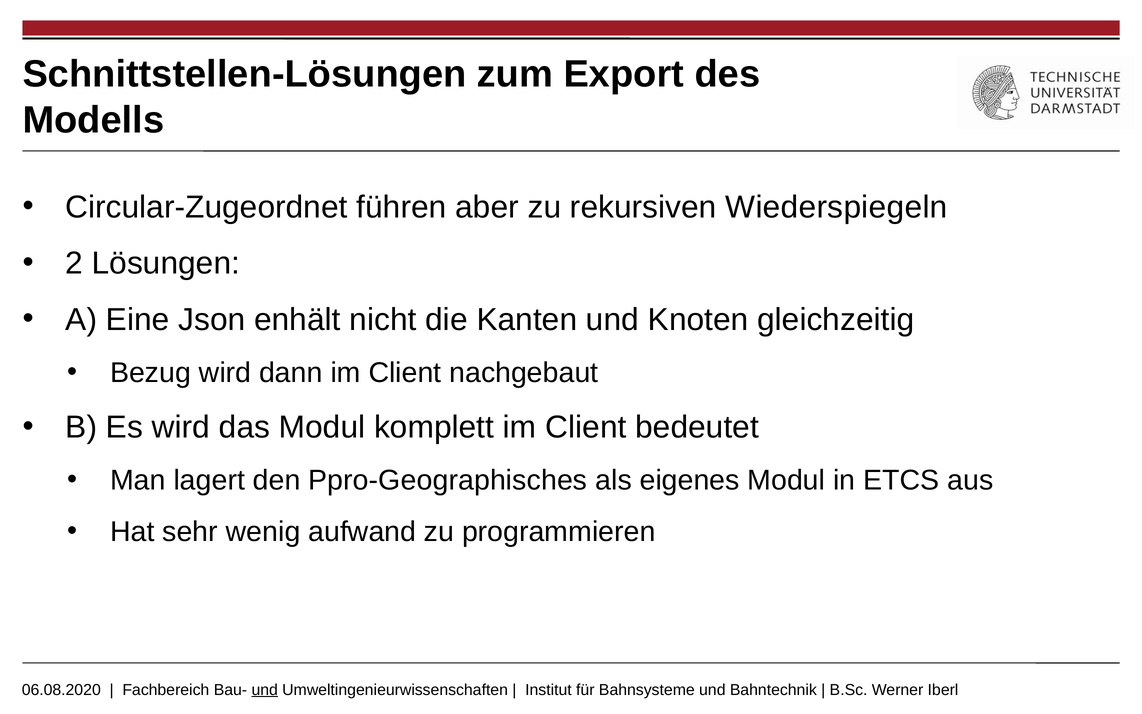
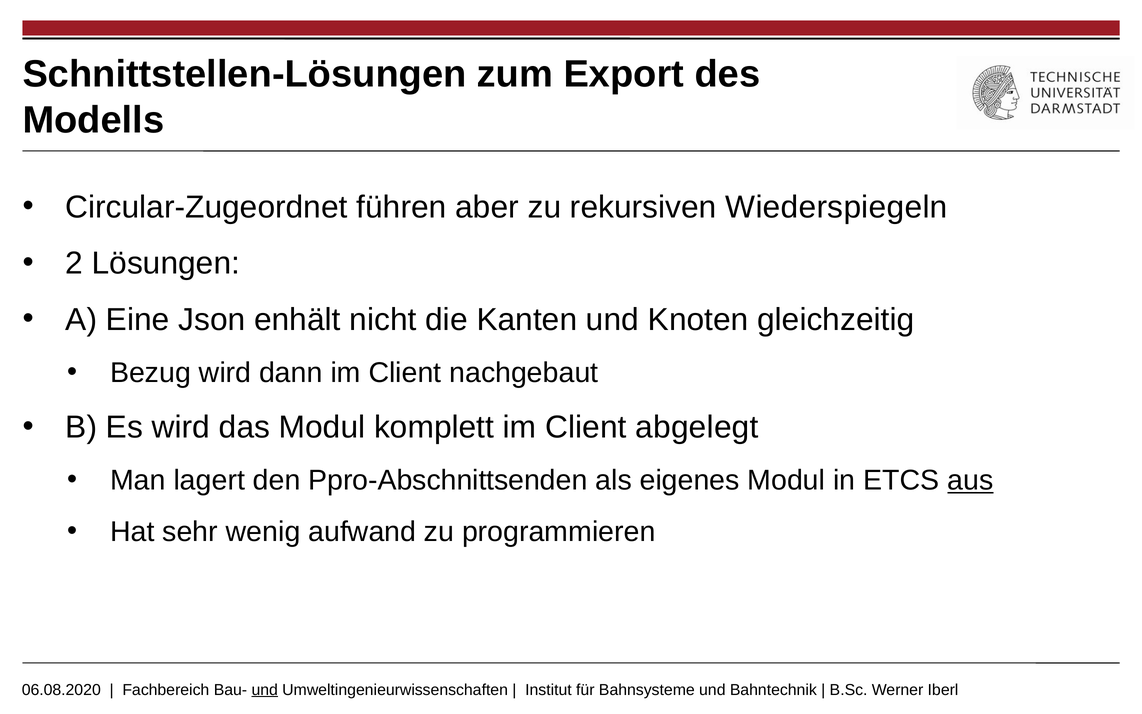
bedeutet: bedeutet -> abgelegt
Ppro-Geographisches: Ppro-Geographisches -> Ppro-Abschnittsenden
aus underline: none -> present
